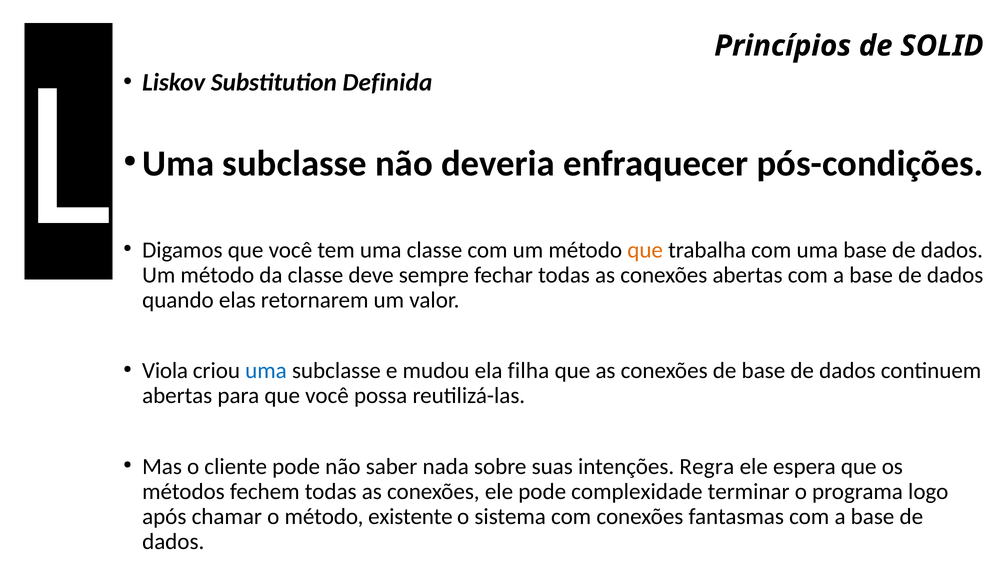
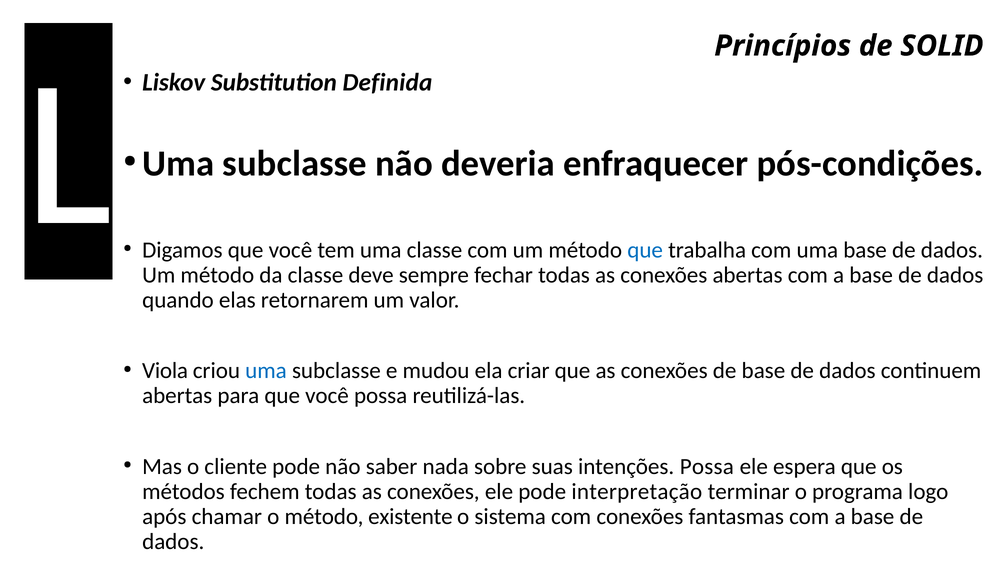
que at (645, 250) colour: orange -> blue
filha: filha -> criar
intenções Regra: Regra -> Possa
complexidade: complexidade -> interpretação
